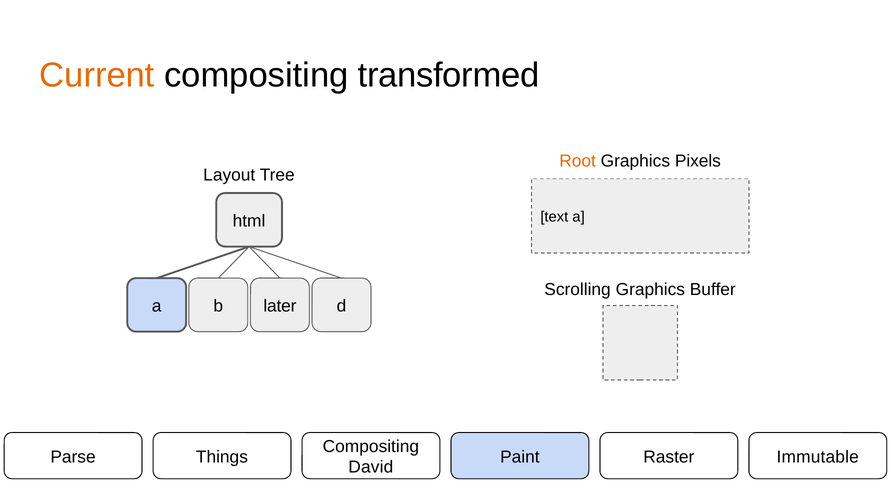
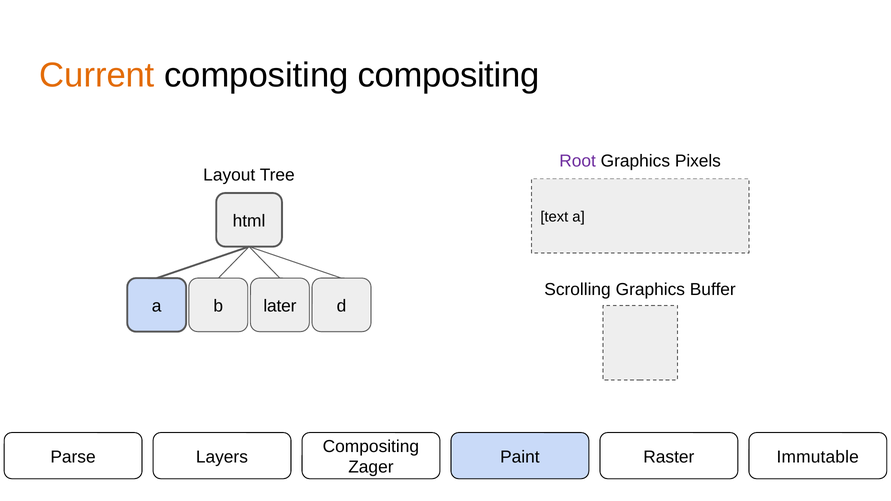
compositing transformed: transformed -> compositing
Root colour: orange -> purple
Things: Things -> Layers
David: David -> Zager
